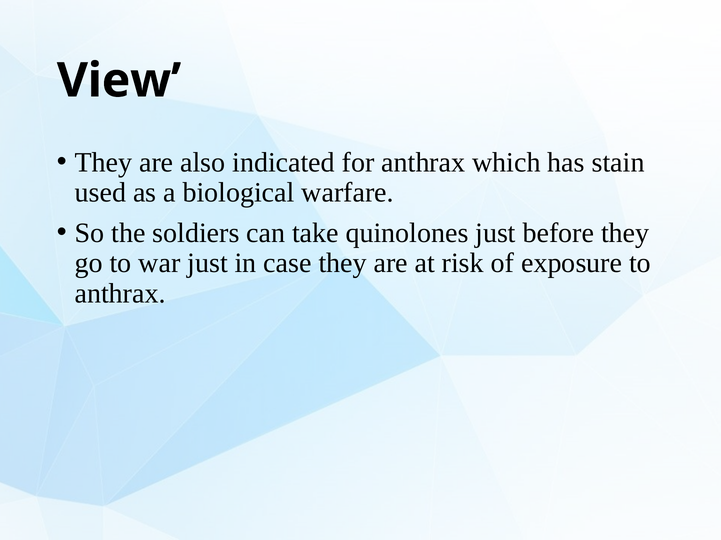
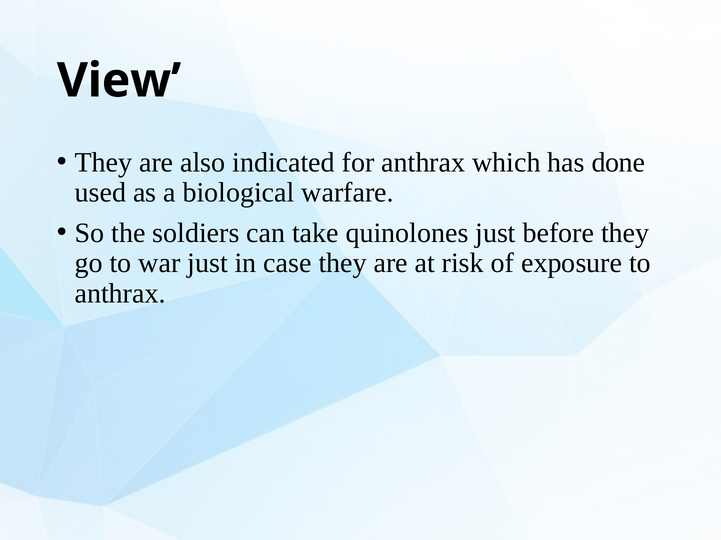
stain: stain -> done
